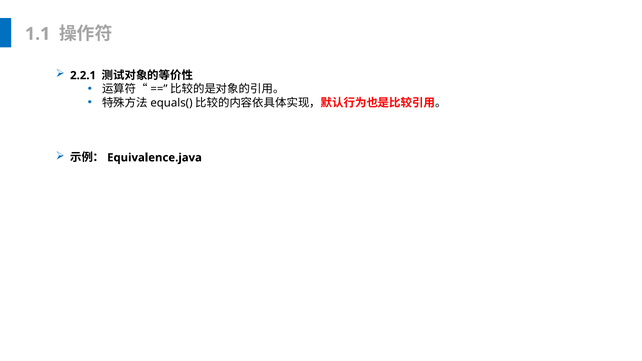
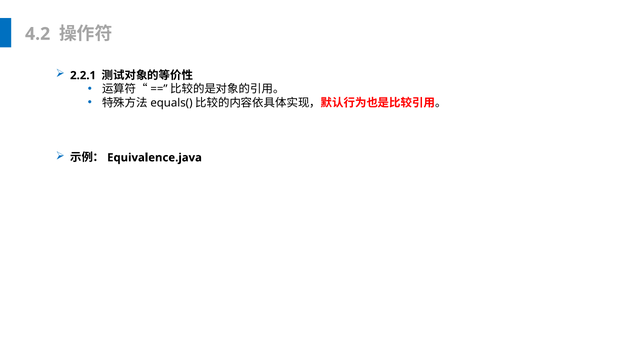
1.1: 1.1 -> 4.2
